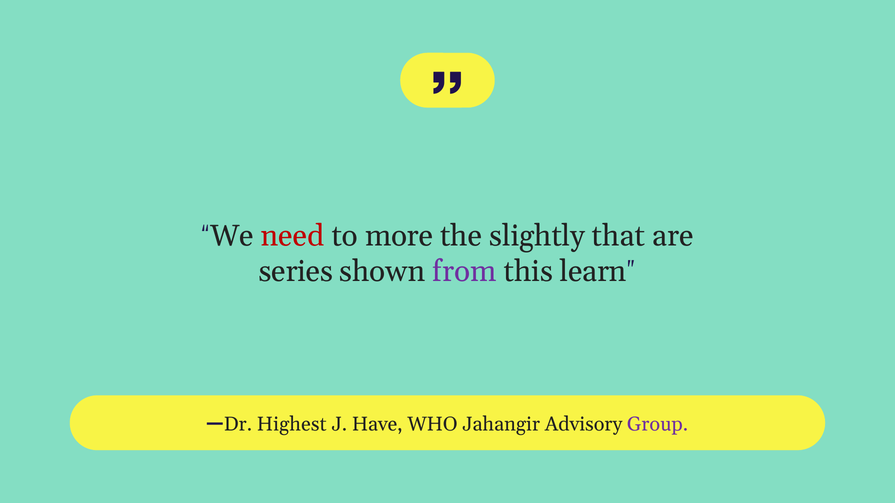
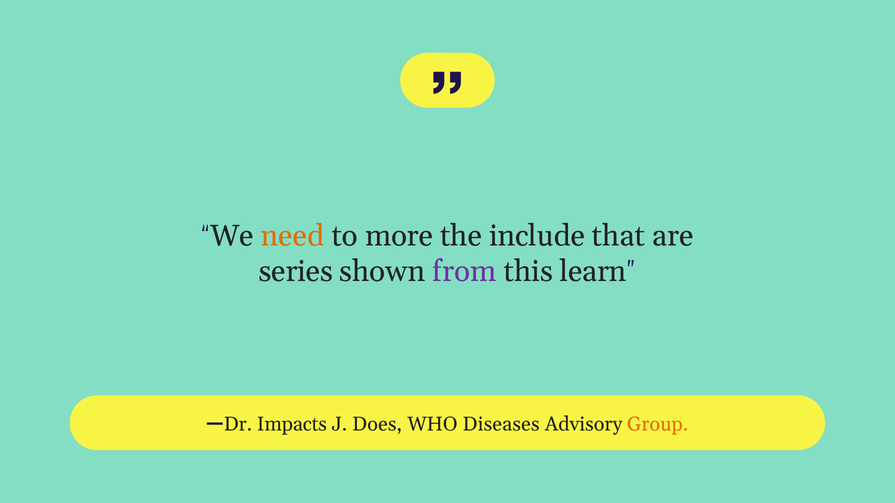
need colour: red -> orange
slightly: slightly -> include
Highest: Highest -> Impacts
Have: Have -> Does
Jahangir: Jahangir -> Diseases
Group colour: purple -> orange
